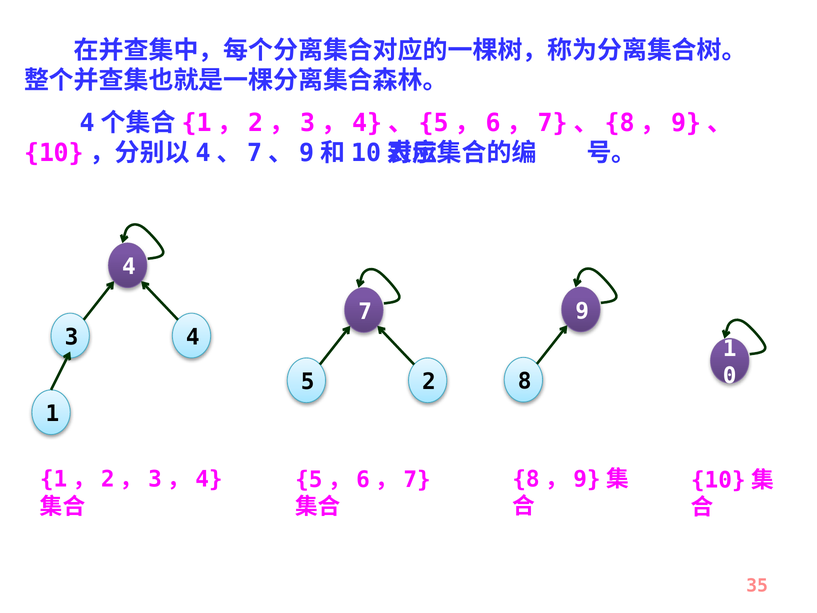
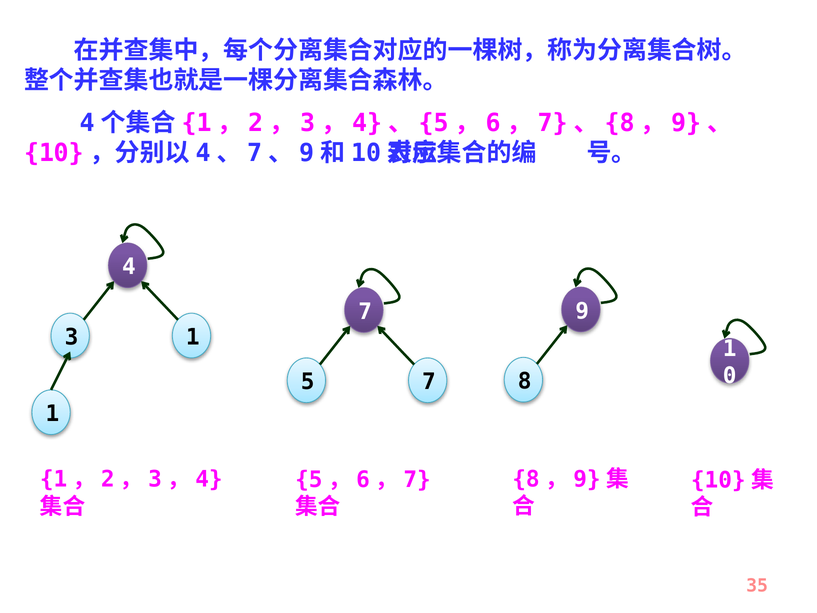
3 4: 4 -> 1
5 2: 2 -> 7
